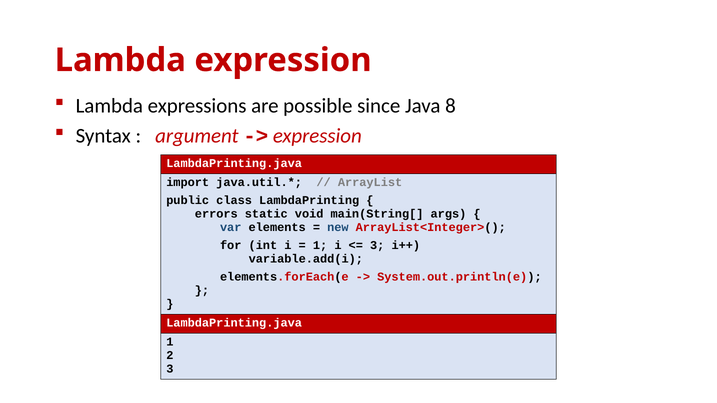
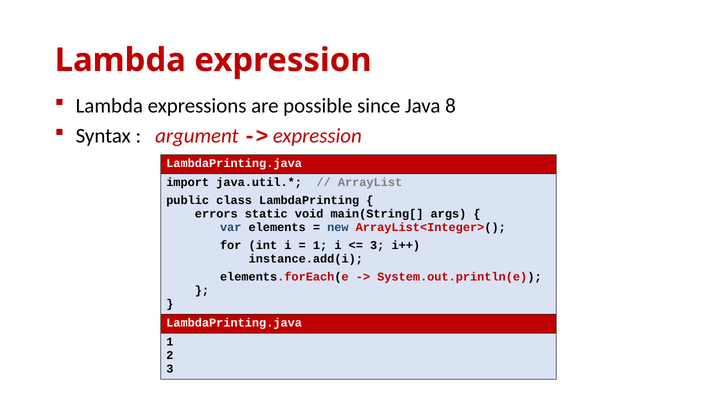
variable.add(i: variable.add(i -> instance.add(i
